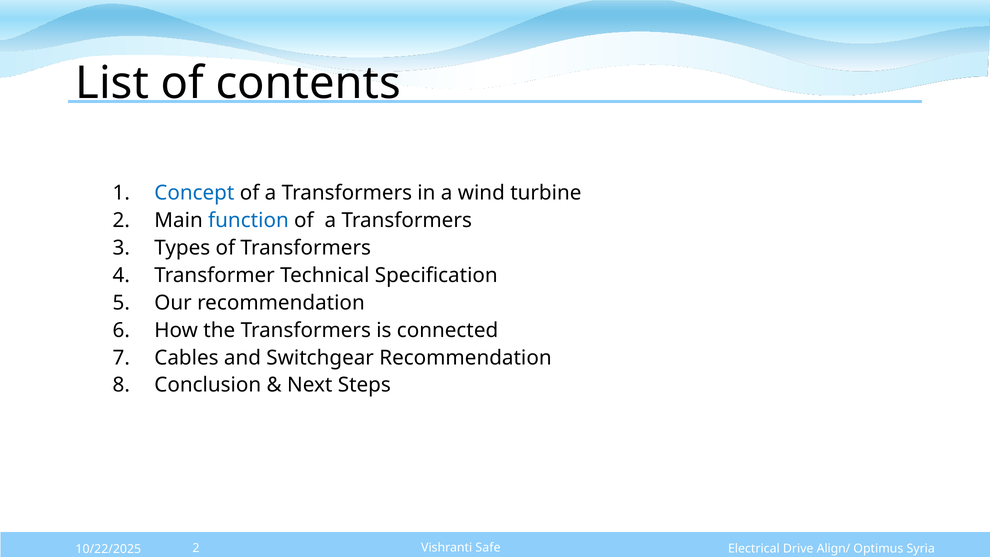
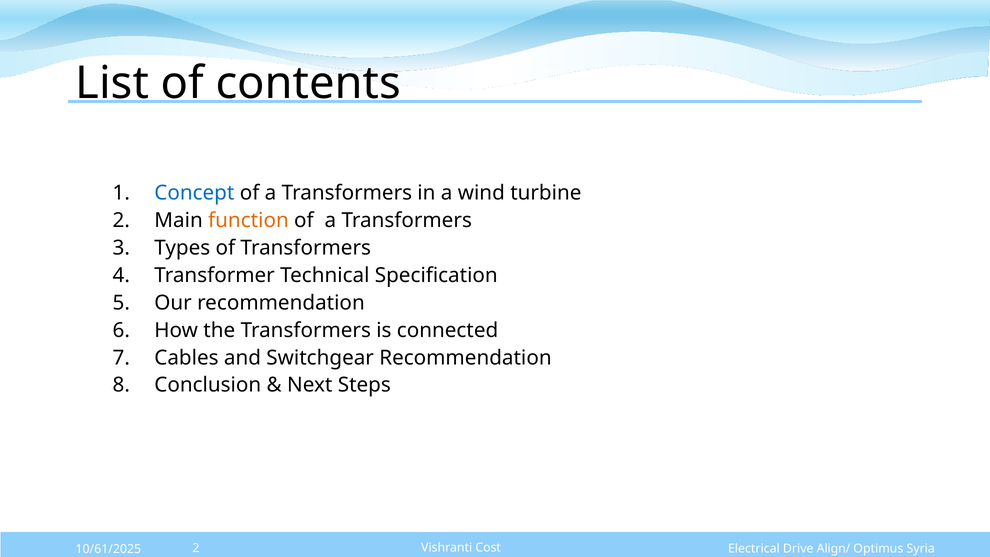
function colour: blue -> orange
10/22/2025: 10/22/2025 -> 10/61/2025
Safe: Safe -> Cost
